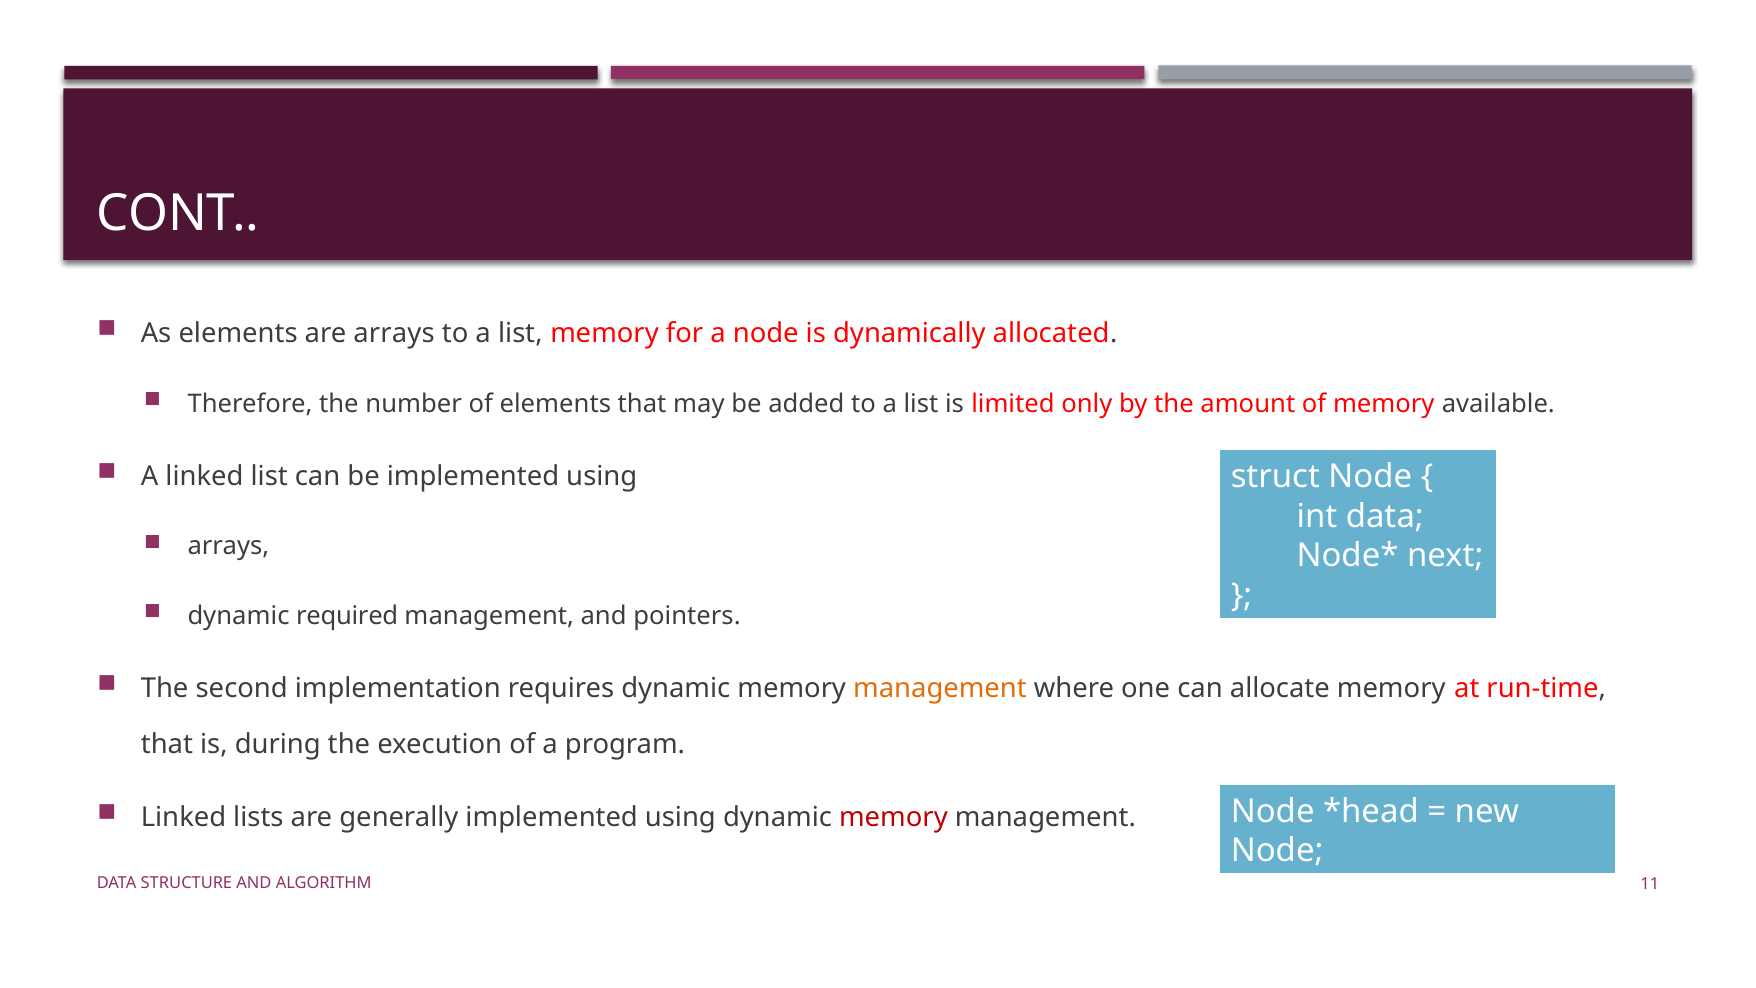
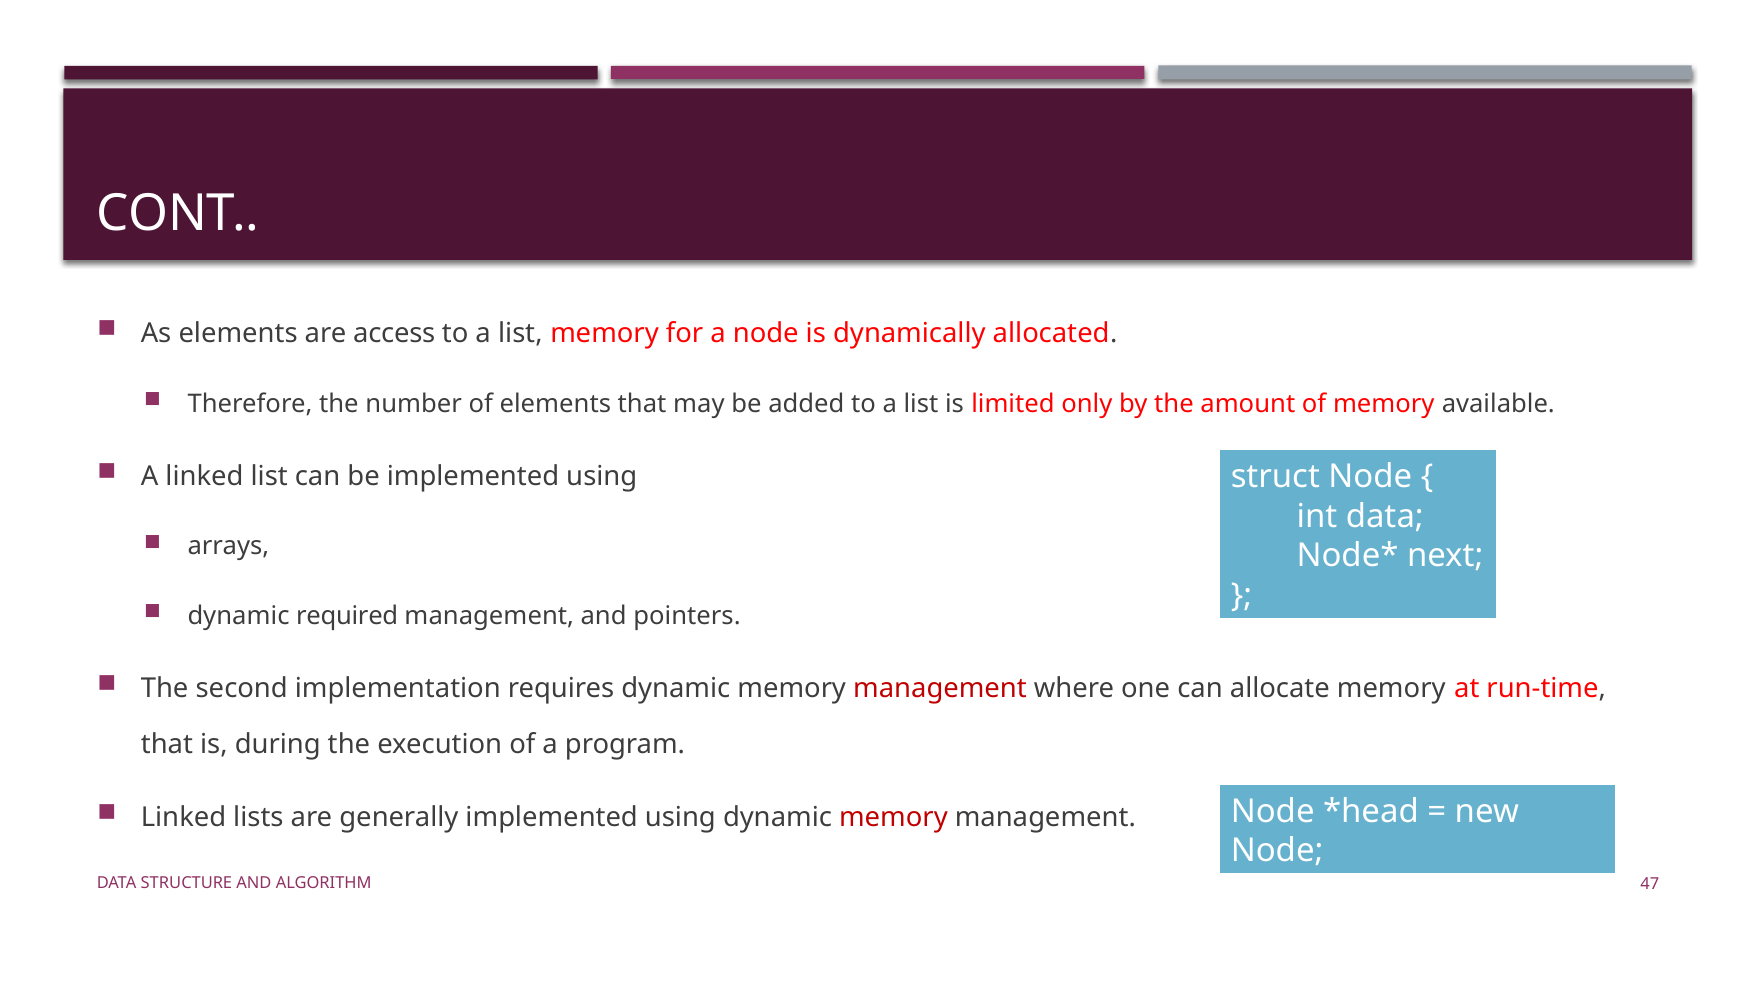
are arrays: arrays -> access
management at (940, 688) colour: orange -> red
11: 11 -> 47
